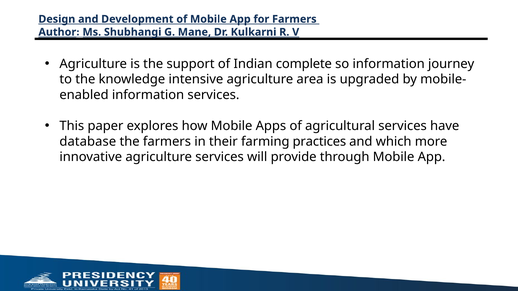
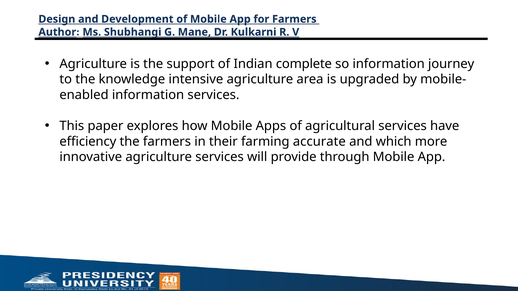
database: database -> efficiency
practices: practices -> accurate
